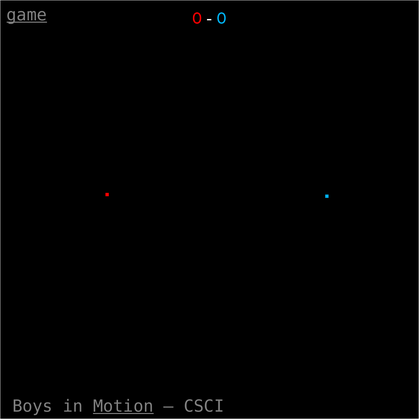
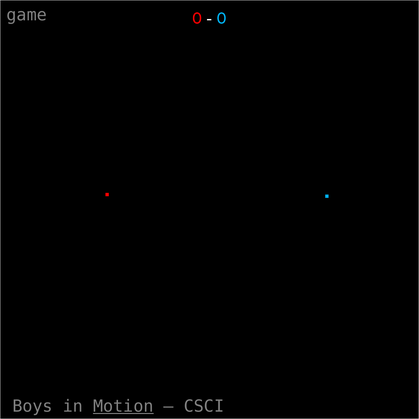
game underline: present -> none
